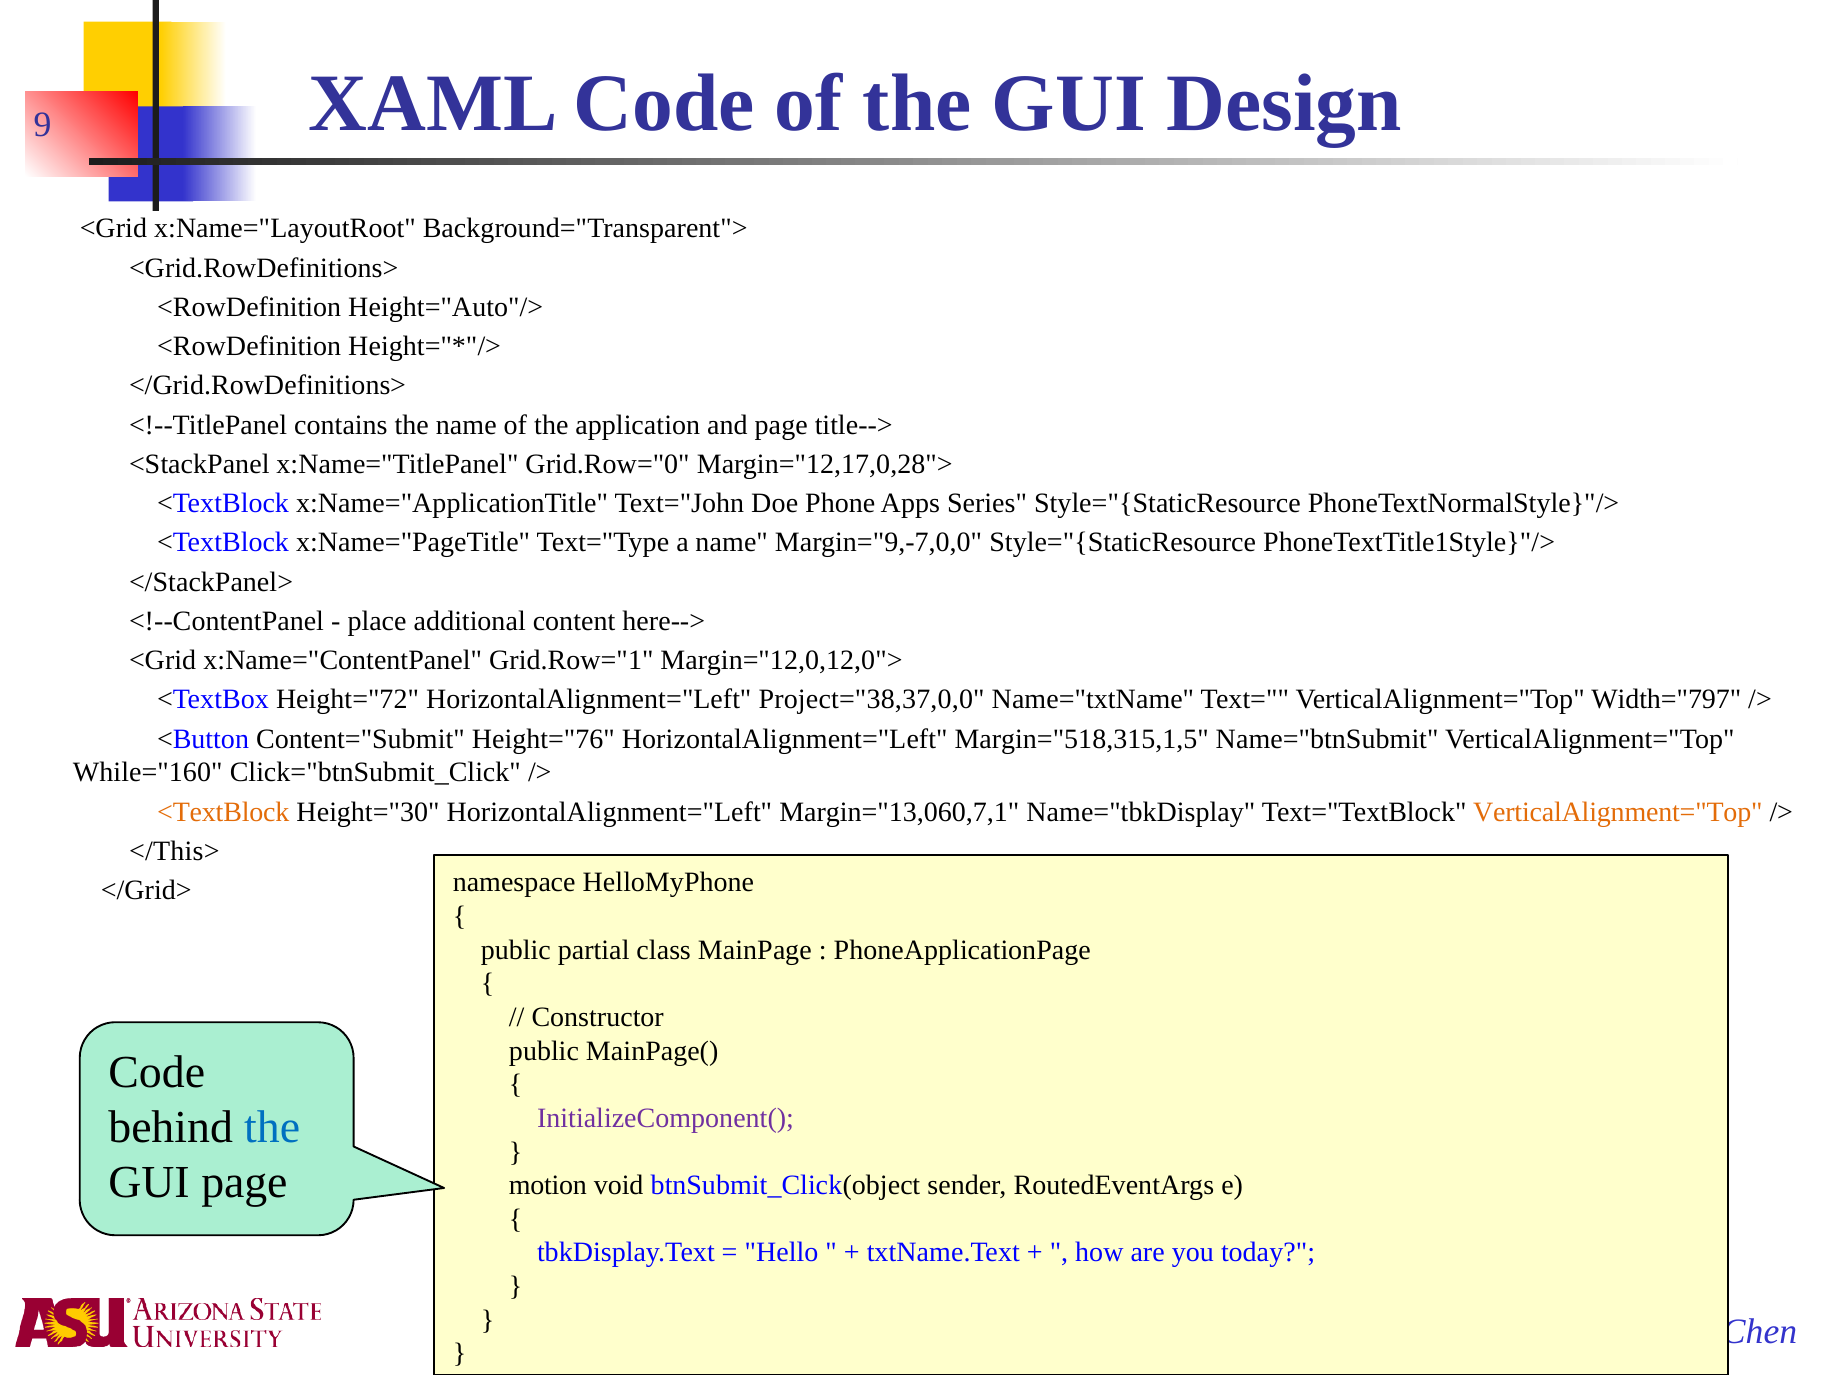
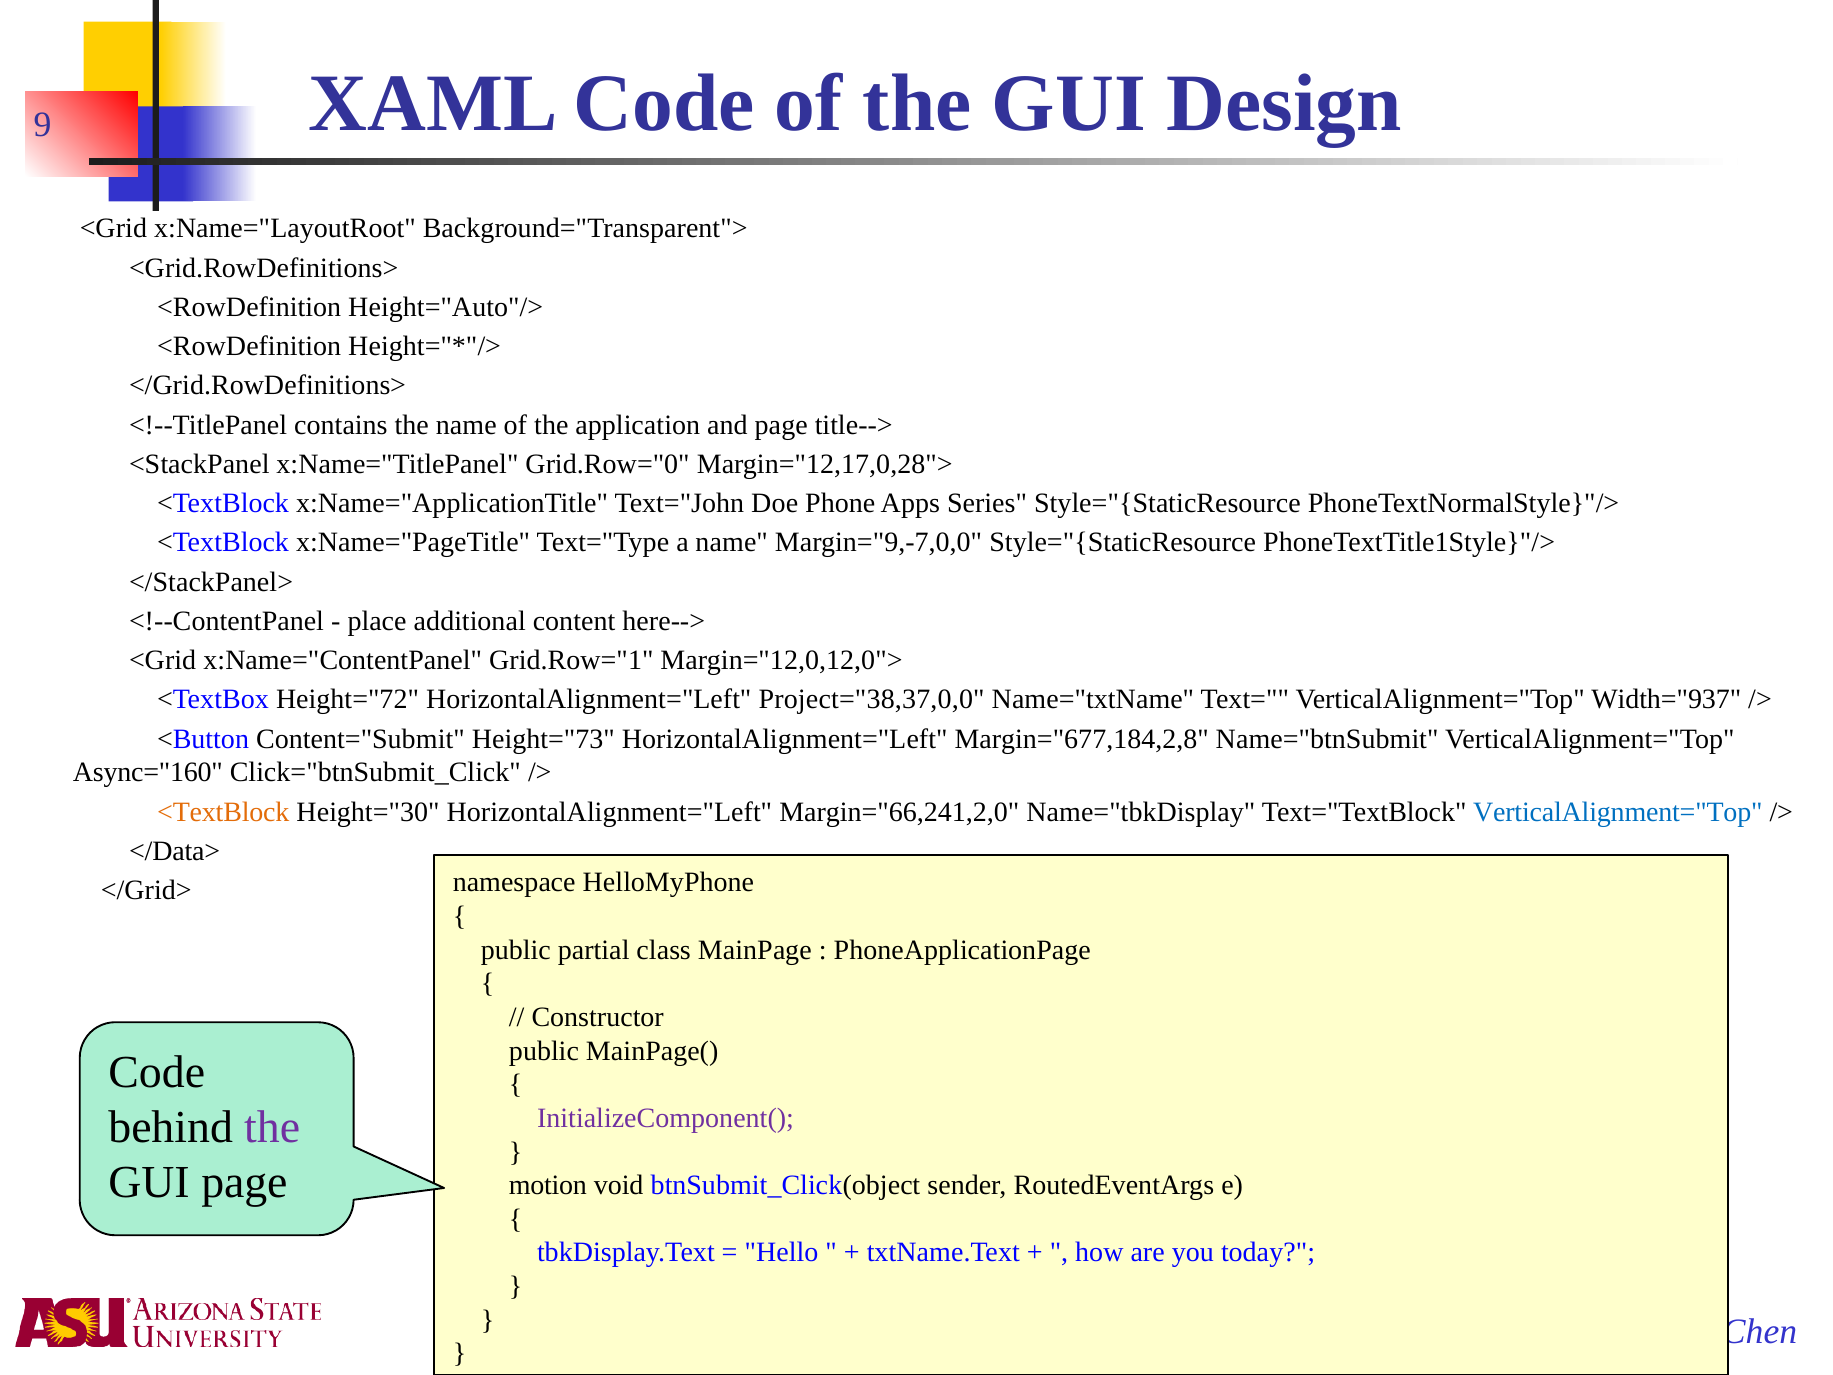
Width="797: Width="797 -> Width="937
Height="76: Height="76 -> Height="73
Margin="518,315,1,5: Margin="518,315,1,5 -> Margin="677,184,2,8
While="160: While="160 -> Async="160
Margin="13,060,7,1: Margin="13,060,7,1 -> Margin="66,241,2,0
VerticalAlignment="Top at (1618, 812) colour: orange -> blue
</This>: </This> -> </Data>
the at (272, 1127) colour: blue -> purple
